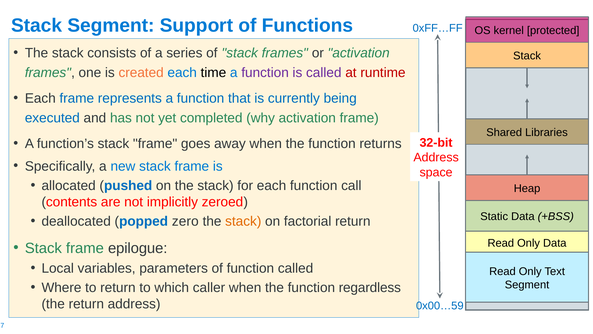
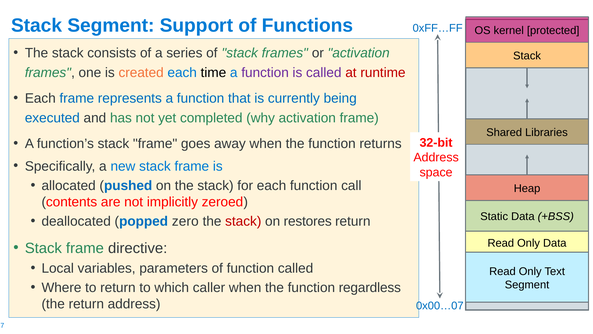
stack at (243, 221) colour: orange -> red
factorial: factorial -> restores
epilogue: epilogue -> directive
0x00…59: 0x00…59 -> 0x00…07
